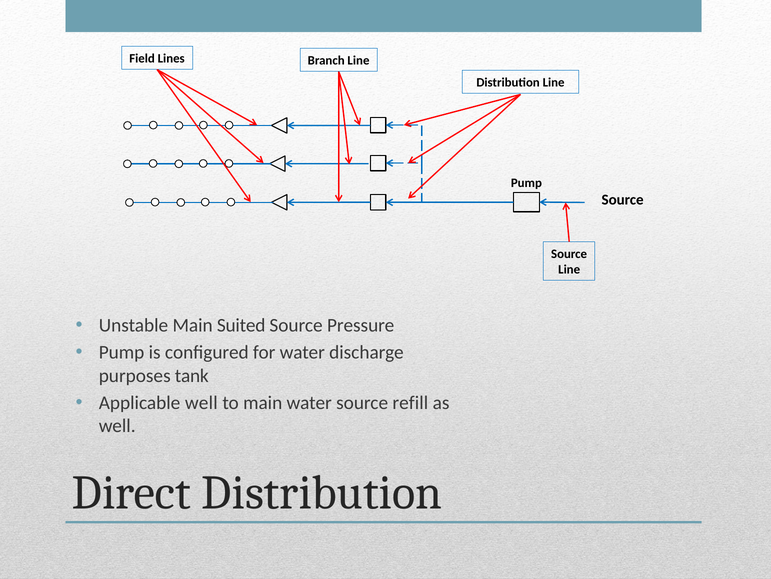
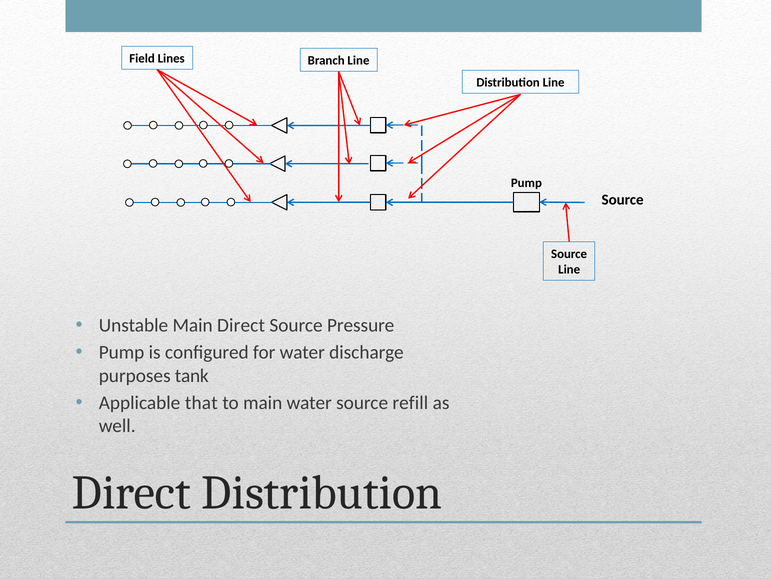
Main Suited: Suited -> Direct
Applicable well: well -> that
